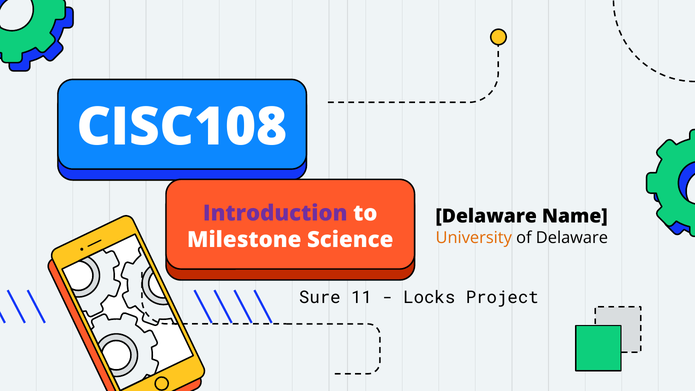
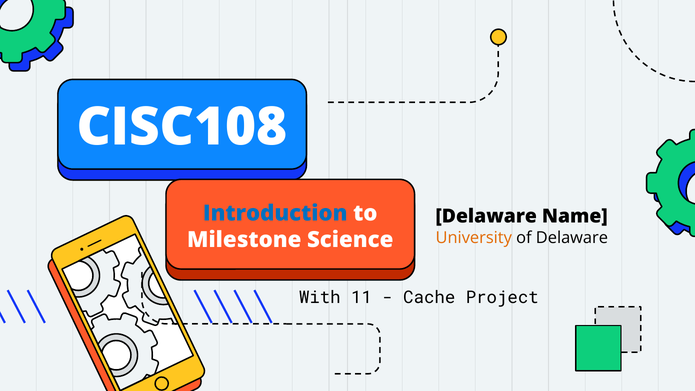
Introduction colour: purple -> blue
Sure: Sure -> With
Locks: Locks -> Cache
